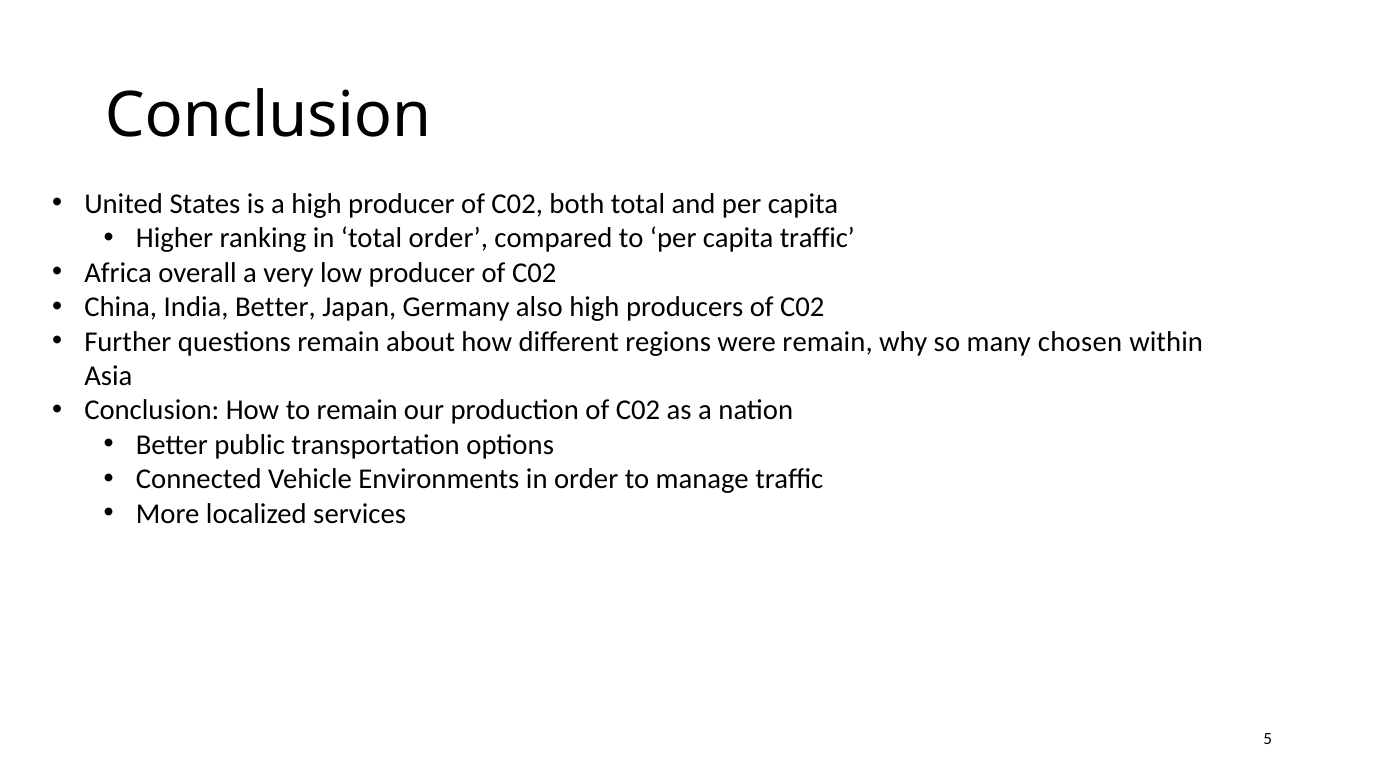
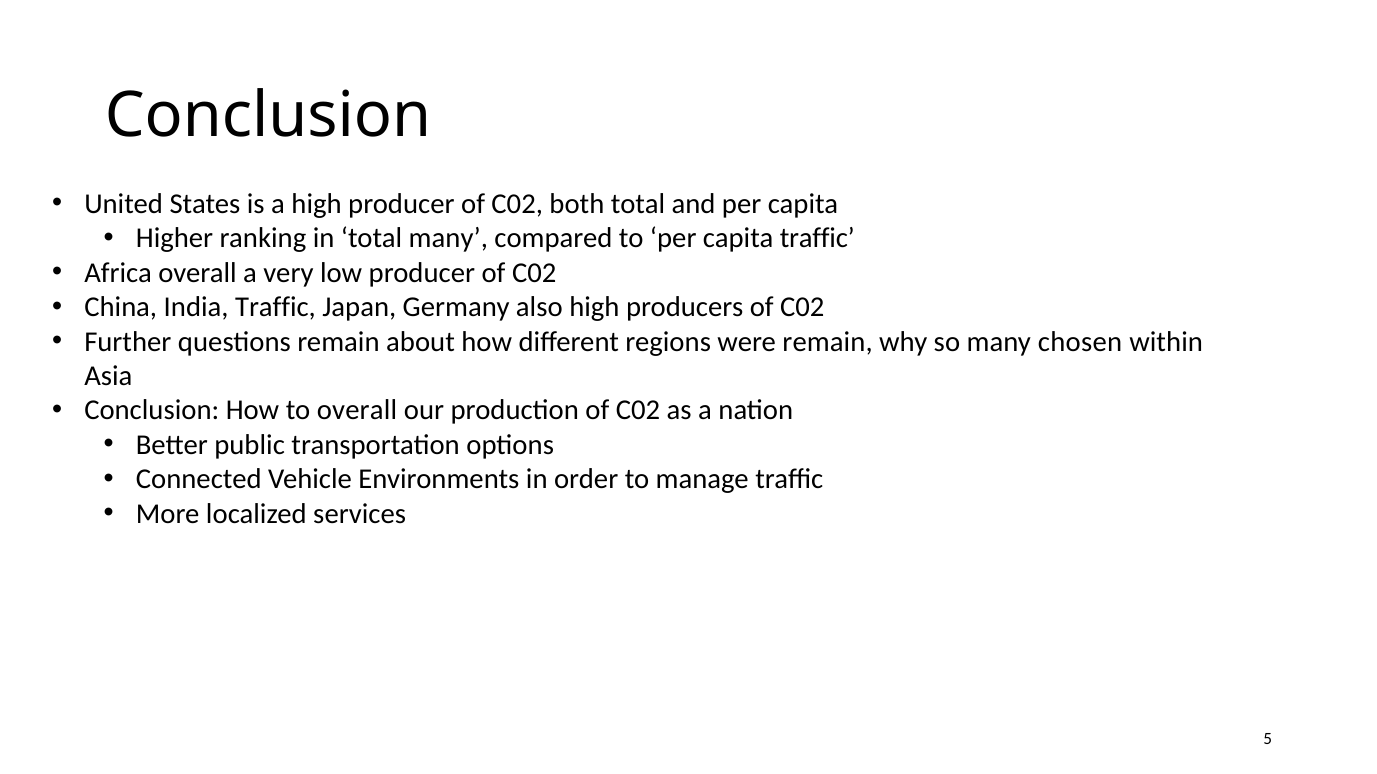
total order: order -> many
India Better: Better -> Traffic
to remain: remain -> overall
